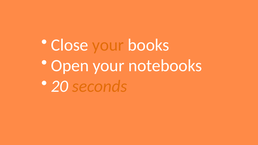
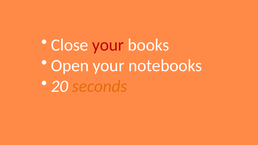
your at (108, 45) colour: orange -> red
